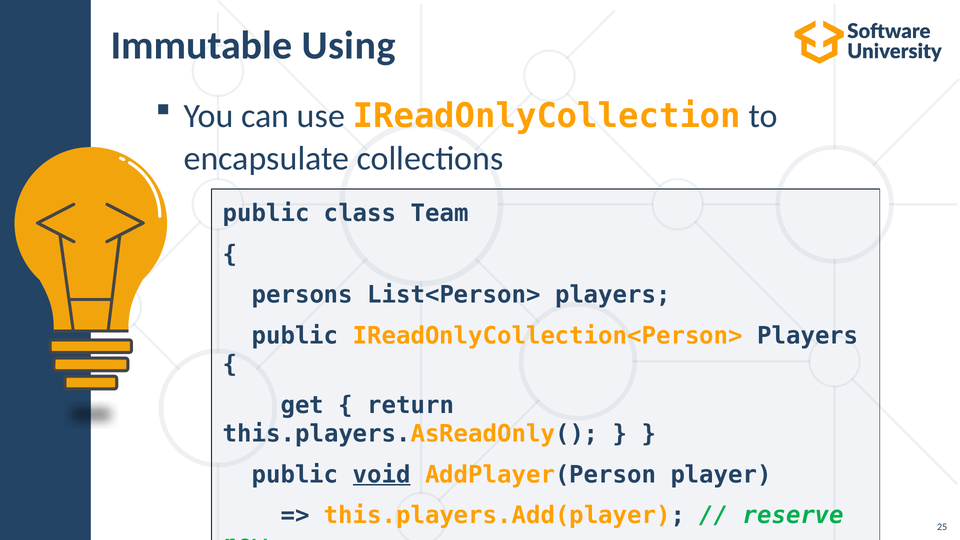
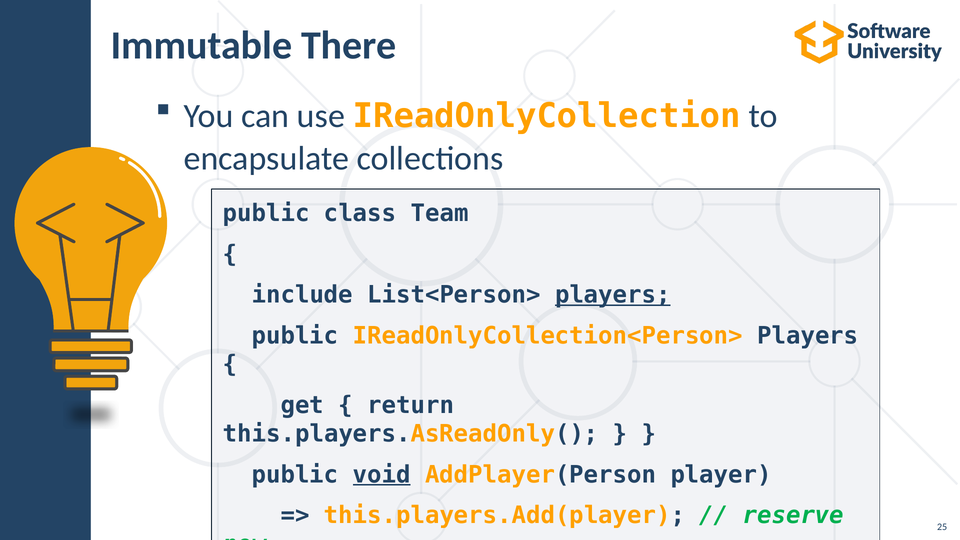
Using: Using -> There
persons: persons -> include
players at (613, 295) underline: none -> present
